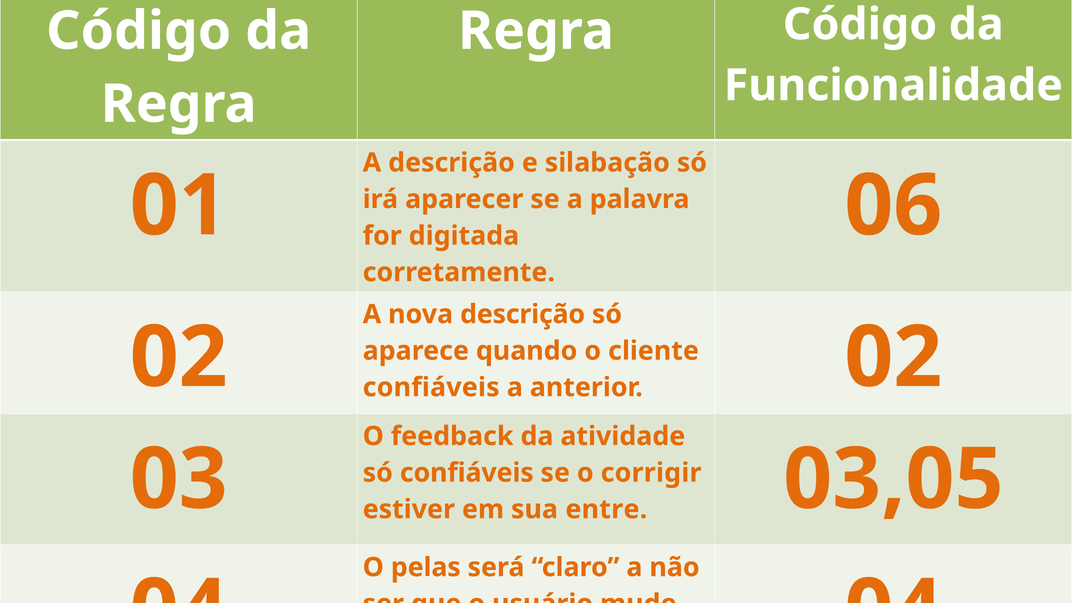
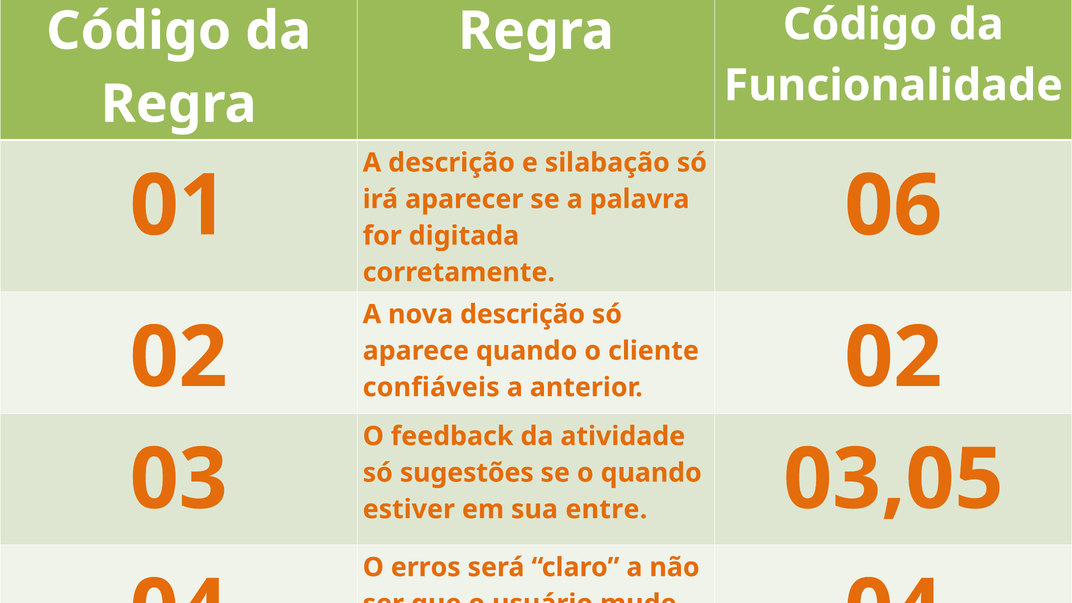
só confiáveis: confiáveis -> sugestões
o corrigir: corrigir -> quando
O pelas: pelas -> erros
